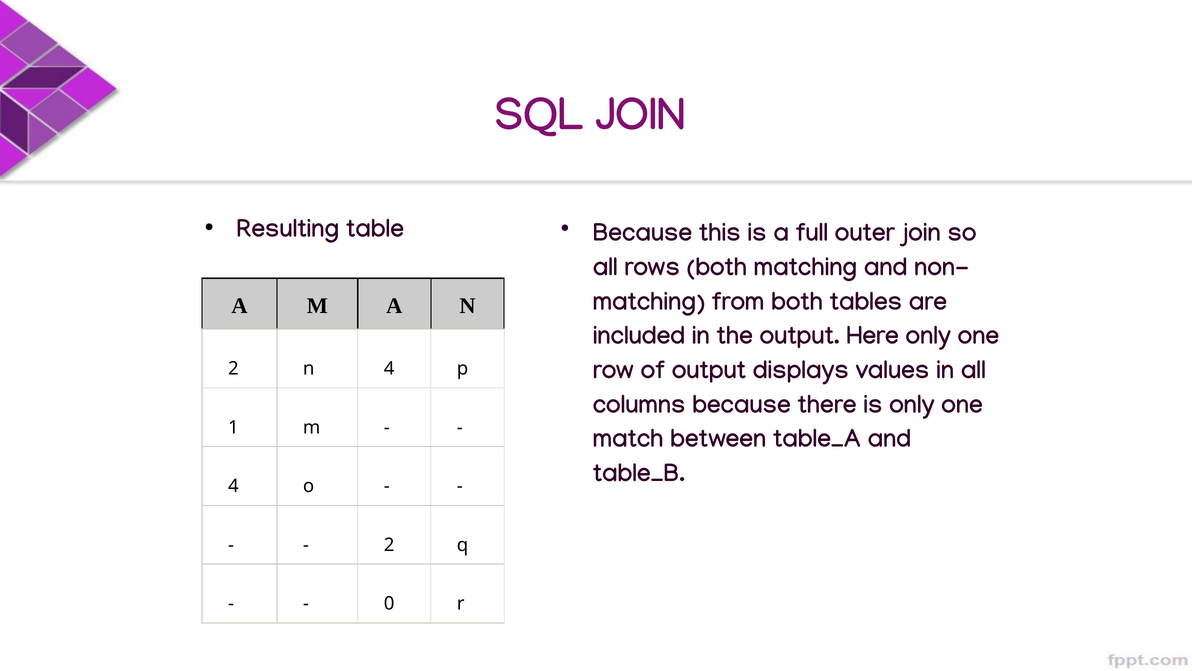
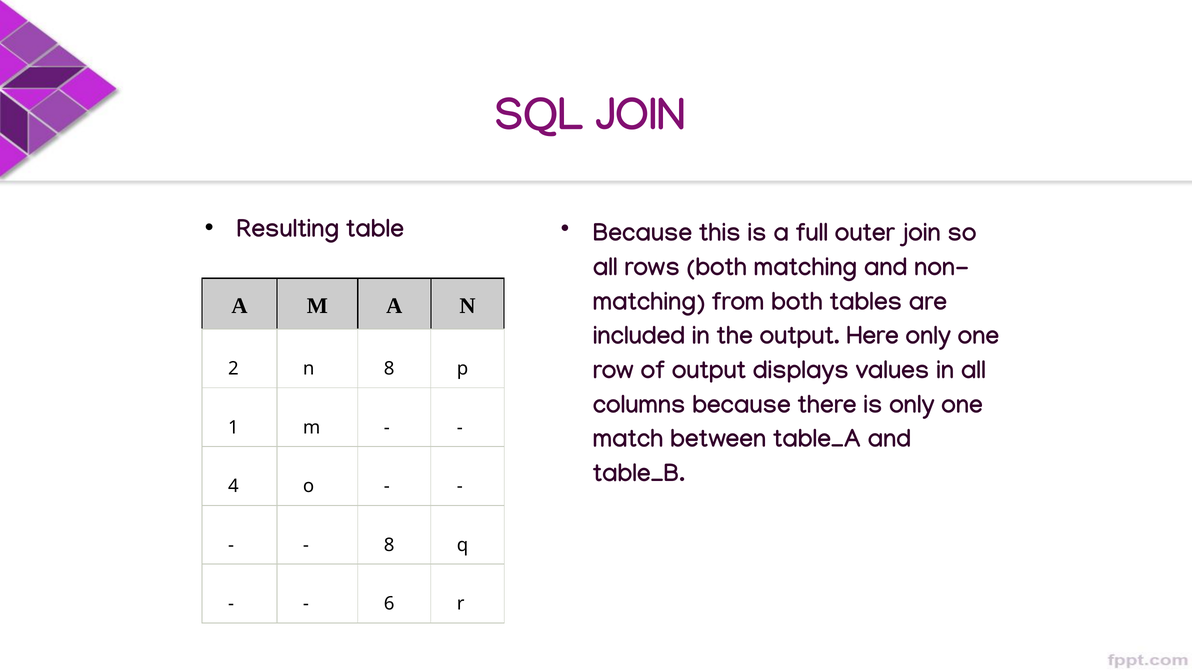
n 4: 4 -> 8
2 at (389, 545): 2 -> 8
0: 0 -> 6
